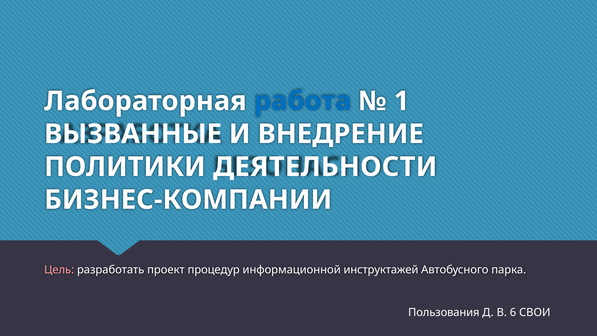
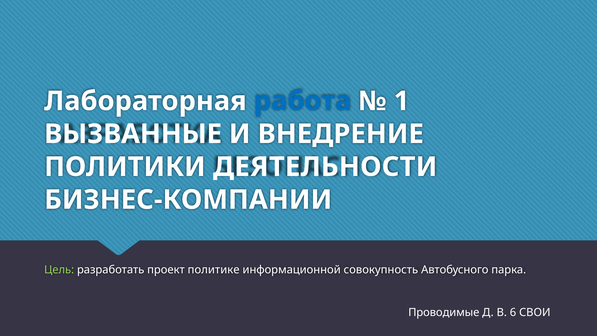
Цель colour: pink -> light green
процедур: процедур -> политике
инструктажей: инструктажей -> совокупность
Пользования: Пользования -> Проводимые
